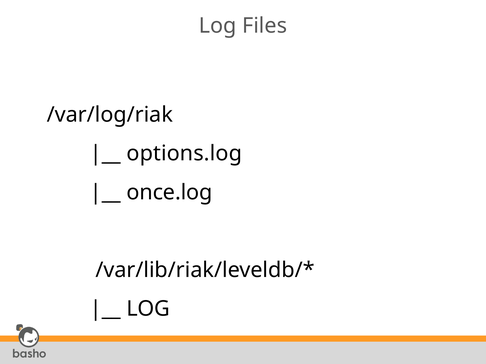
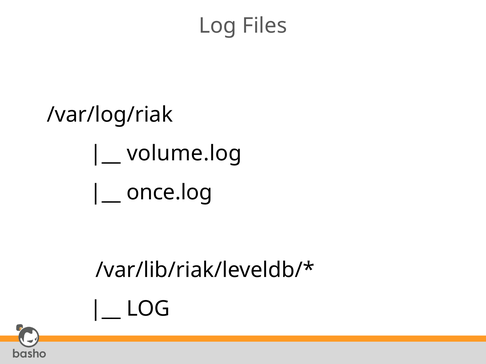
options.log: options.log -> volume.log
